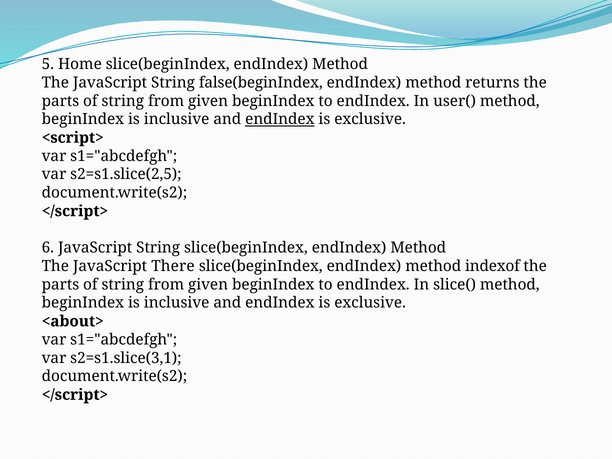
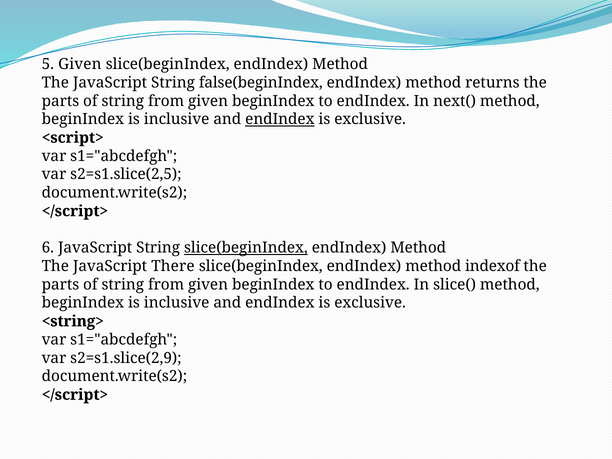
5 Home: Home -> Given
user(: user( -> next(
slice(beginIndex at (246, 248) underline: none -> present
<about>: <about> -> <string>
s2=s1.slice(3,1: s2=s1.slice(3,1 -> s2=s1.slice(2,9
